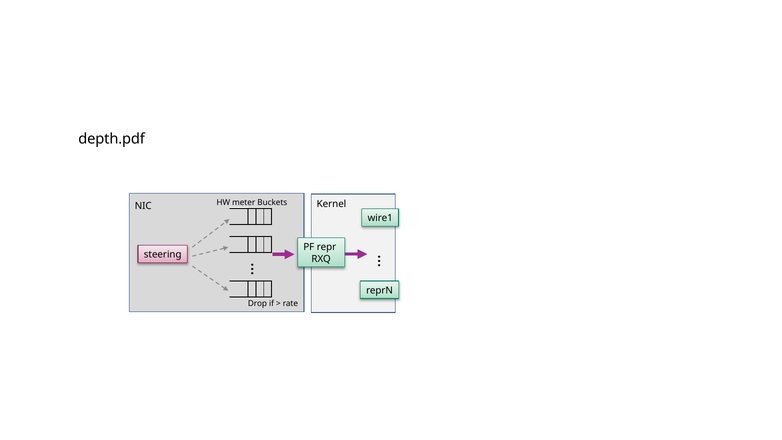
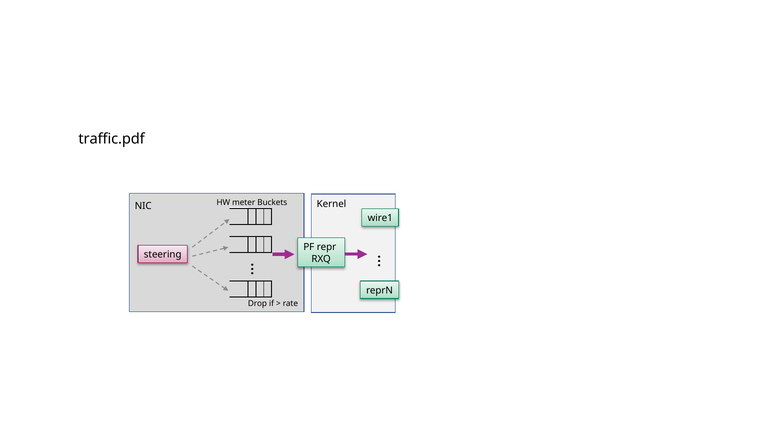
depth.pdf: depth.pdf -> traffic.pdf
